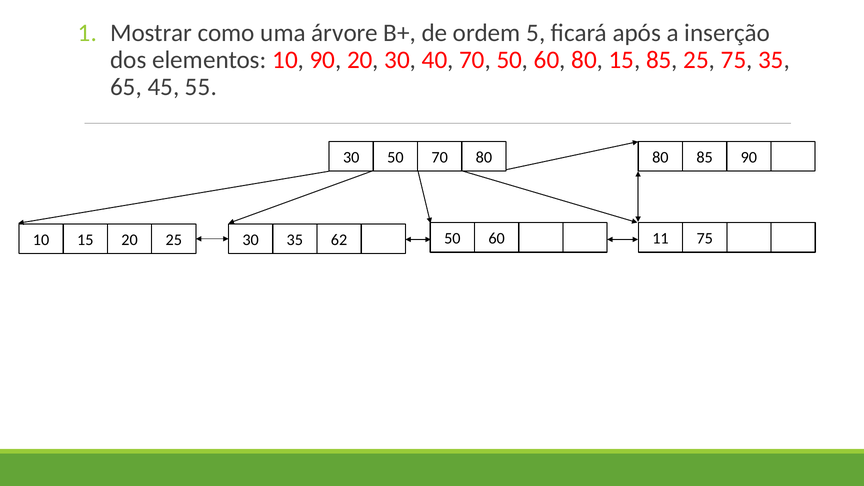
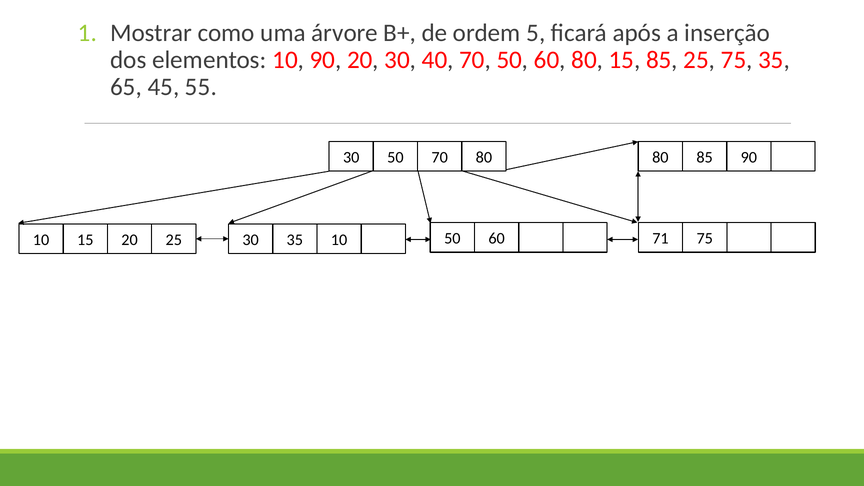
11: 11 -> 71
35 62: 62 -> 10
